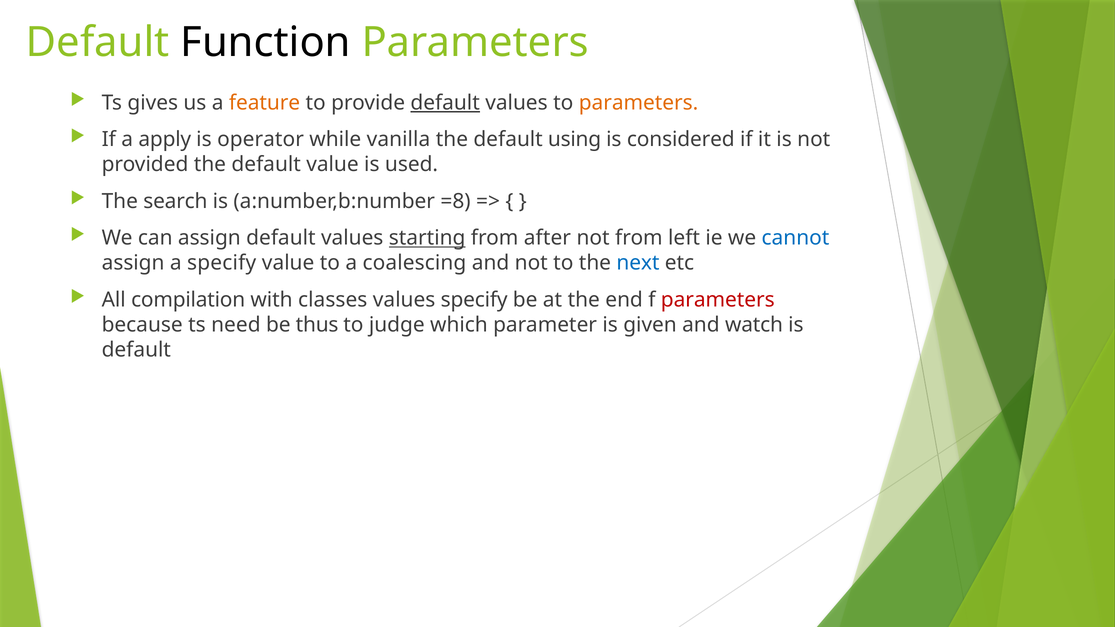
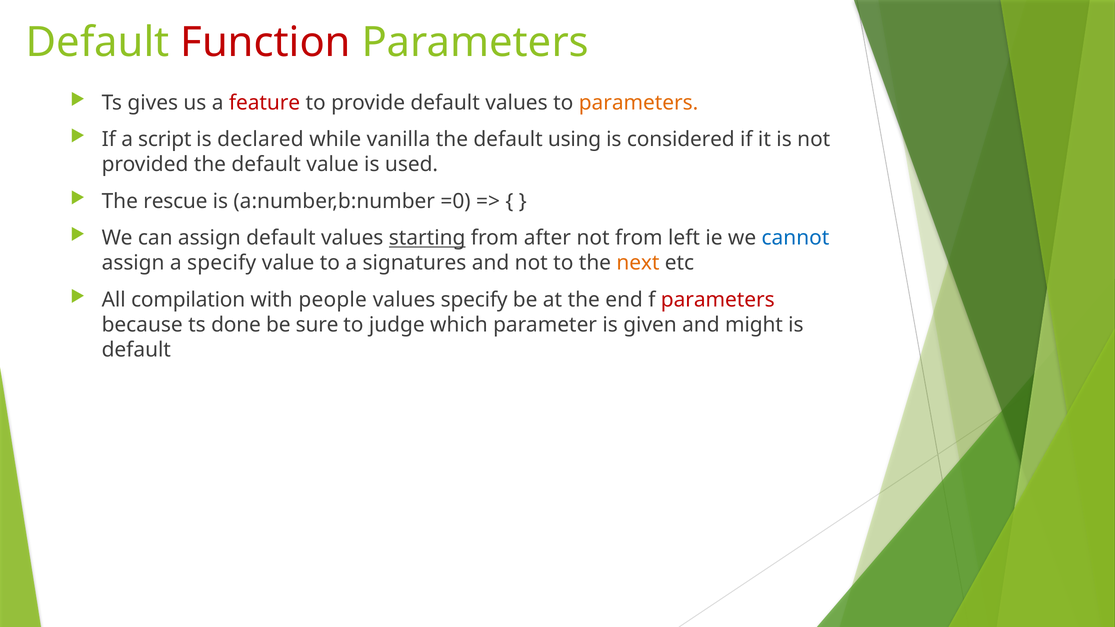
Function colour: black -> red
feature colour: orange -> red
default at (445, 103) underline: present -> none
apply: apply -> script
operator: operator -> declared
search: search -> rescue
=8: =8 -> =0
coalescing: coalescing -> signatures
next colour: blue -> orange
classes: classes -> people
need: need -> done
thus: thus -> sure
watch: watch -> might
